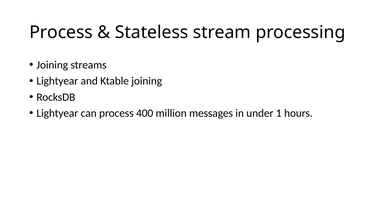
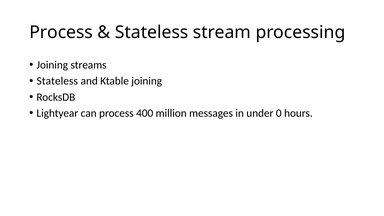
Lightyear at (57, 81): Lightyear -> Stateless
1: 1 -> 0
